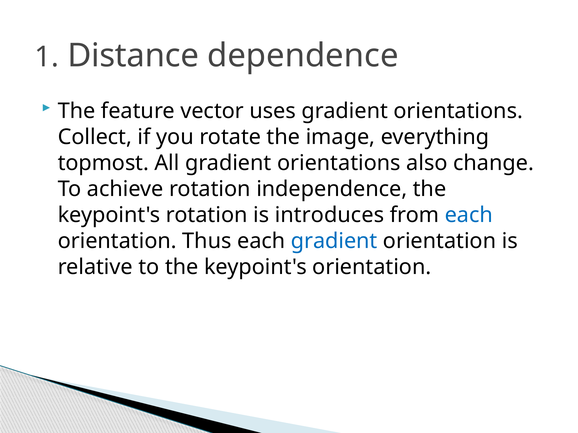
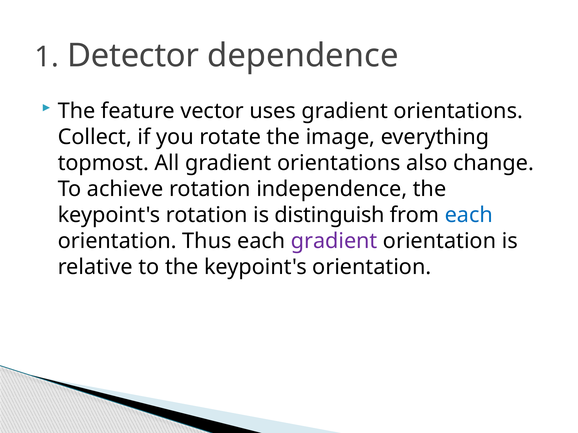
Distance: Distance -> Detector
introduces: introduces -> distinguish
gradient at (334, 241) colour: blue -> purple
